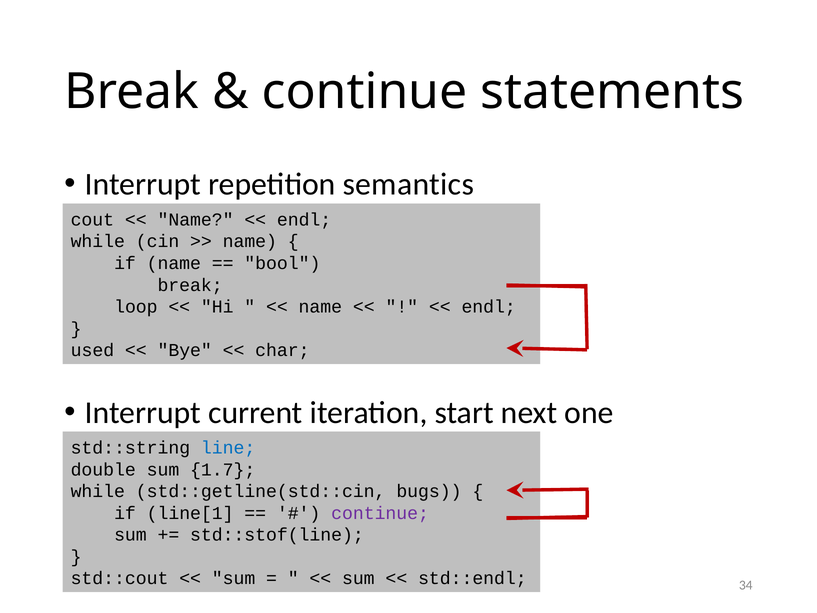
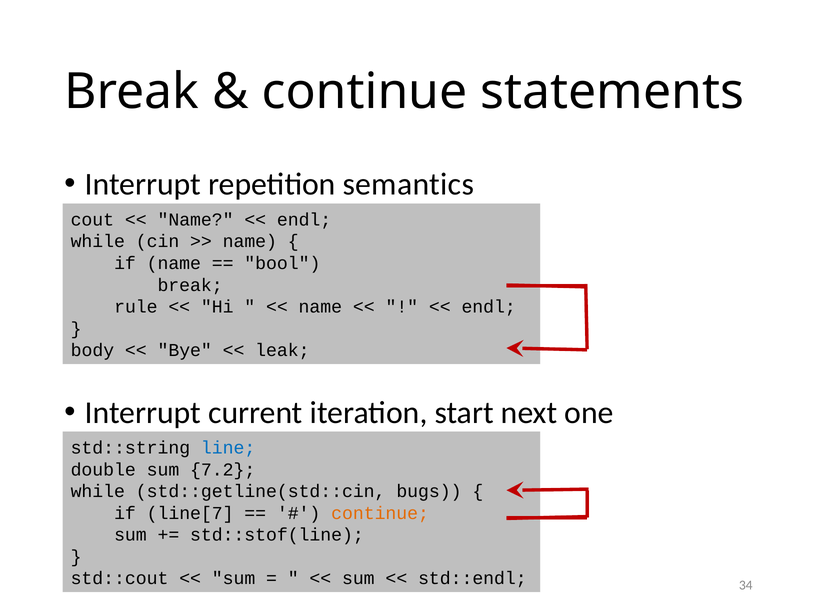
loop: loop -> rule
used: used -> body
char: char -> leak
1.7: 1.7 -> 7.2
line[1: line[1 -> line[7
continue at (380, 513) colour: purple -> orange
